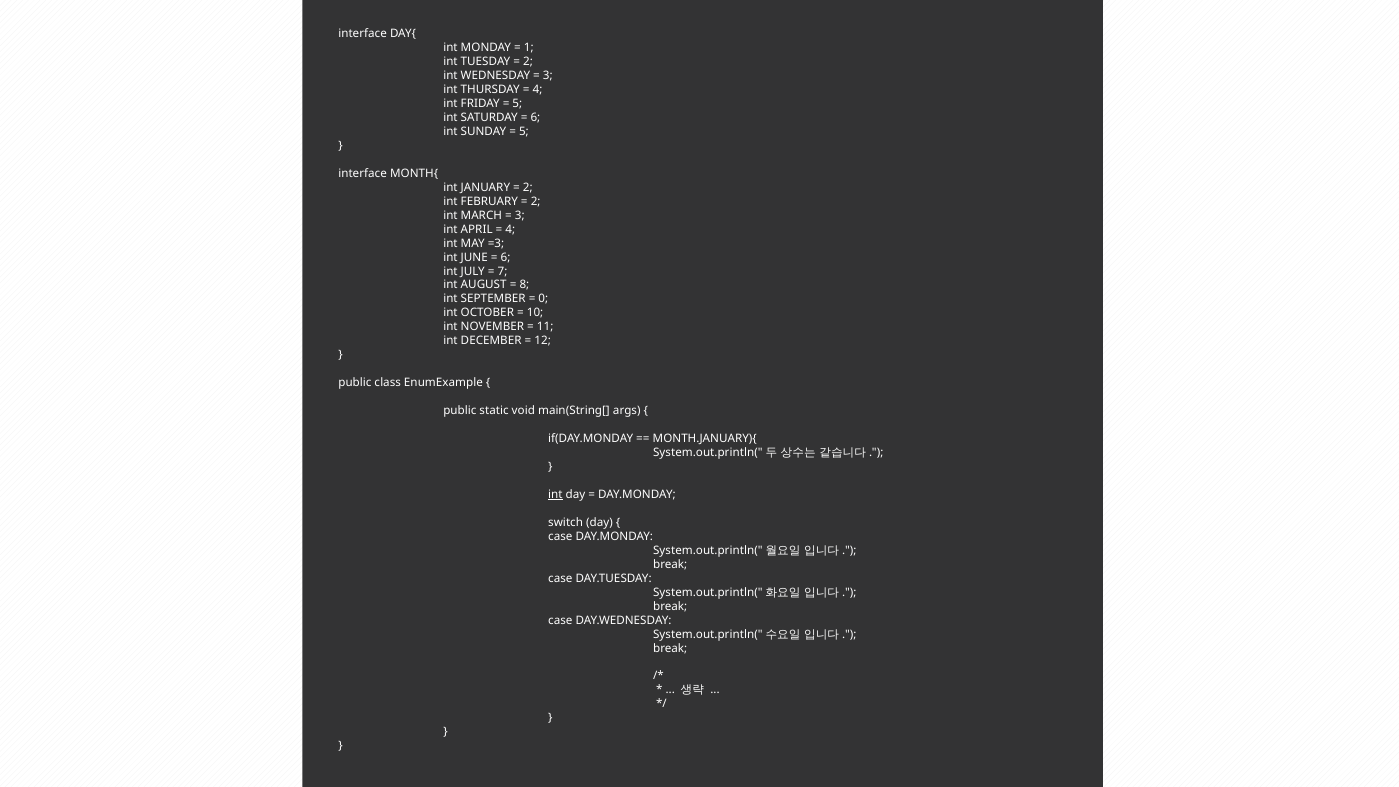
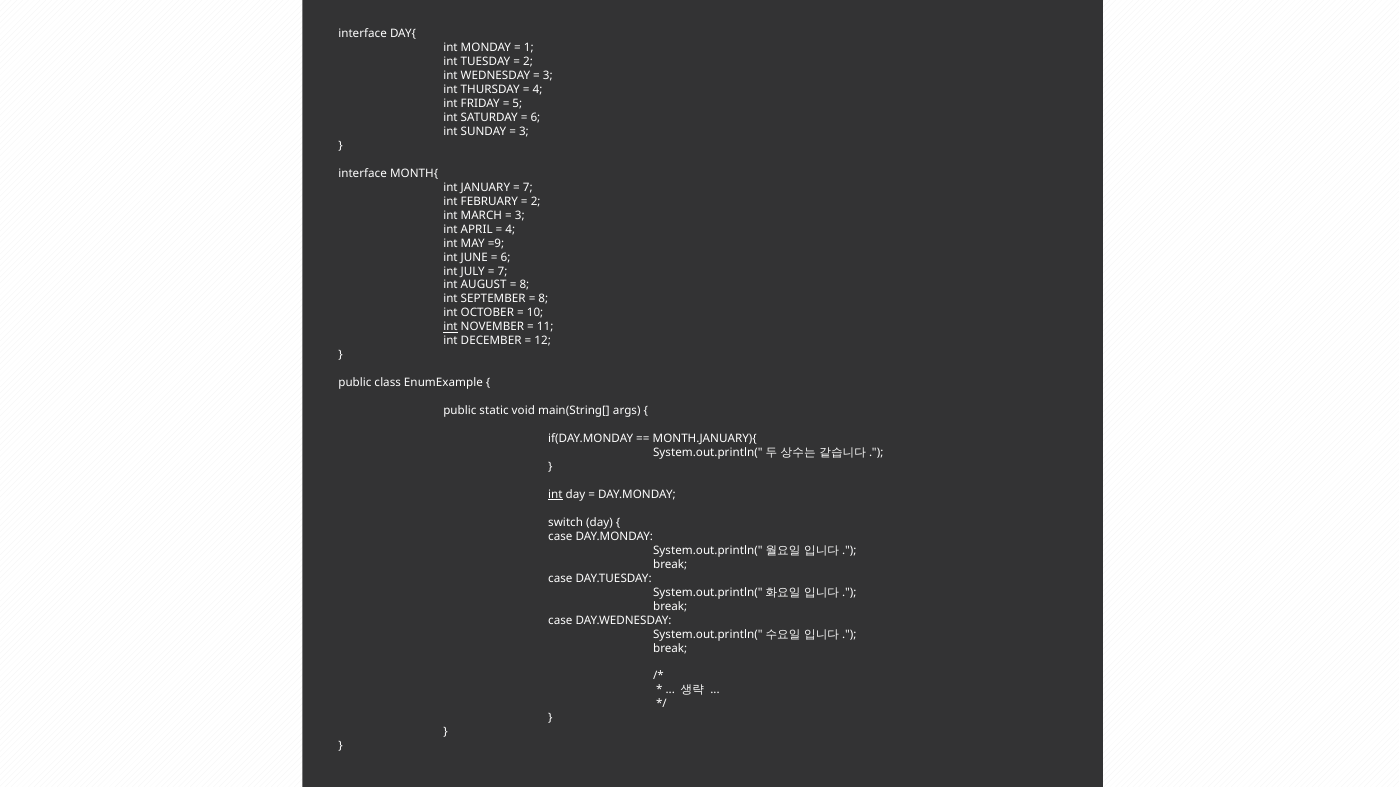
5 at (524, 132): 5 -> 3
2 at (528, 187): 2 -> 7
=3: =3 -> =9
0 at (543, 299): 0 -> 8
int at (450, 327) underline: none -> present
